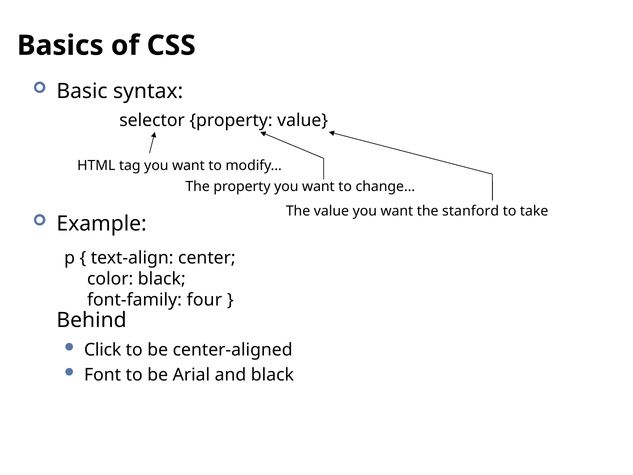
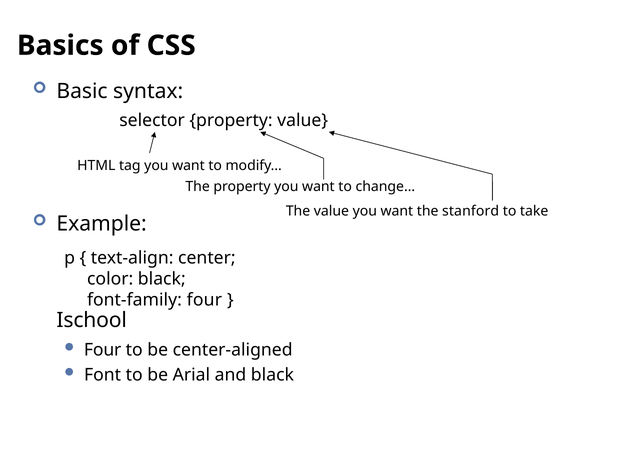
Behind: Behind -> Ischool
Click at (103, 350): Click -> Four
